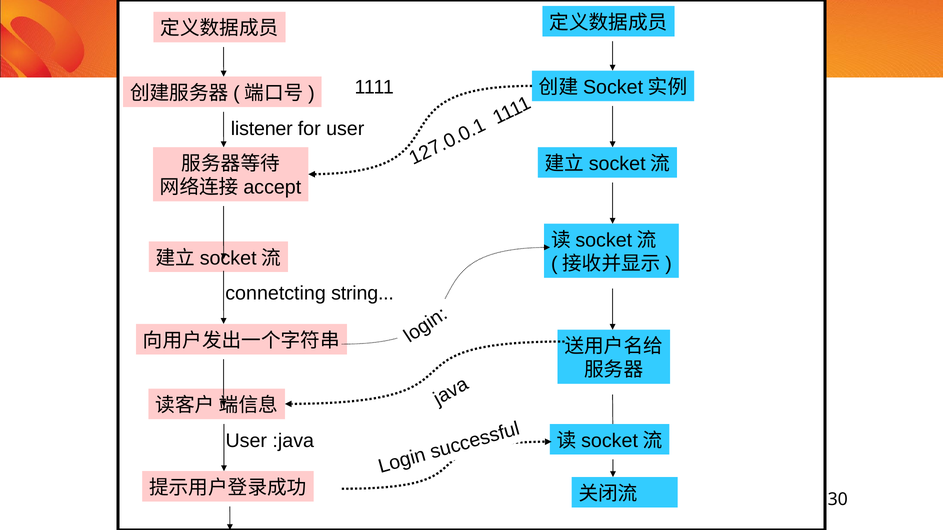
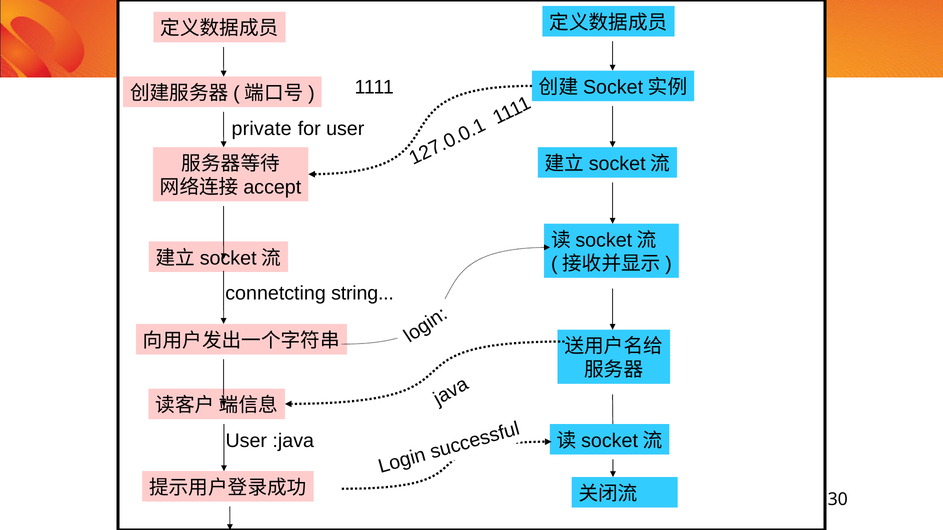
listener: listener -> private
